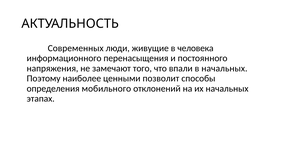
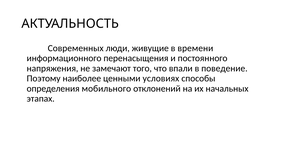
человека: человека -> времени
в начальных: начальных -> поведение
позволит: позволит -> условиях
